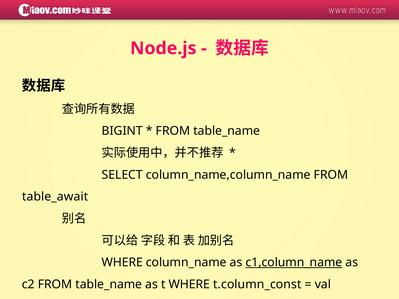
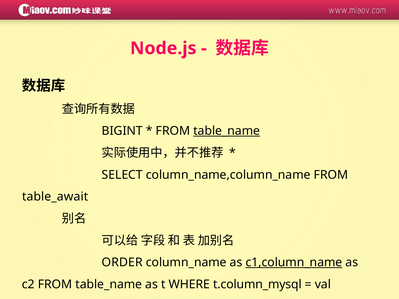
table_name at (227, 131) underline: none -> present
WHERE at (122, 263): WHERE -> ORDER
t.column_const: t.column_const -> t.column_mysql
